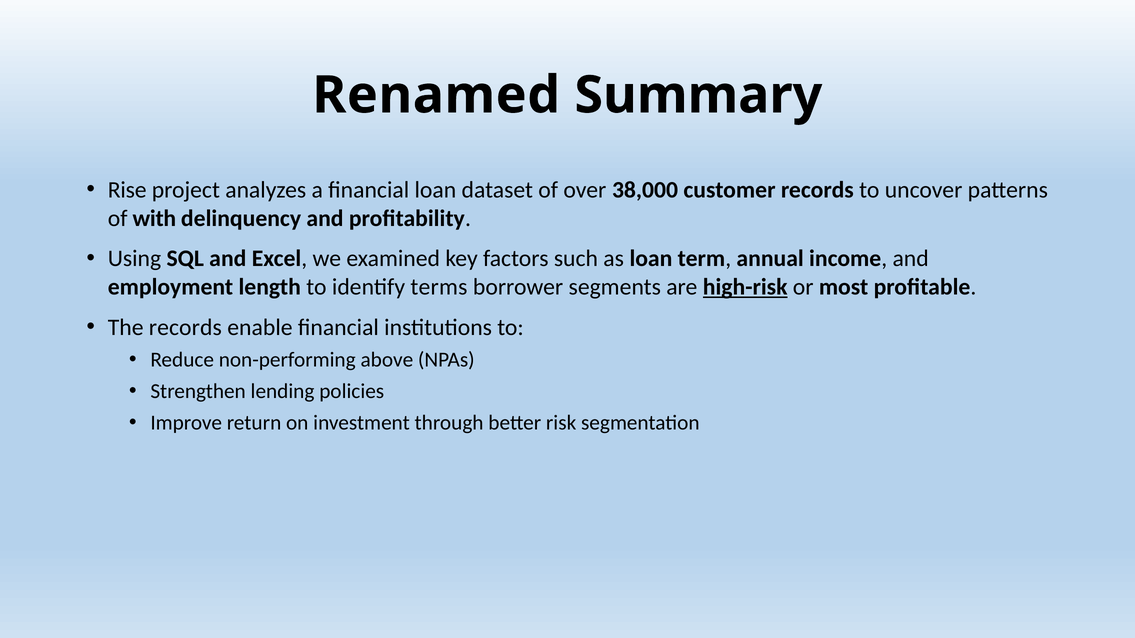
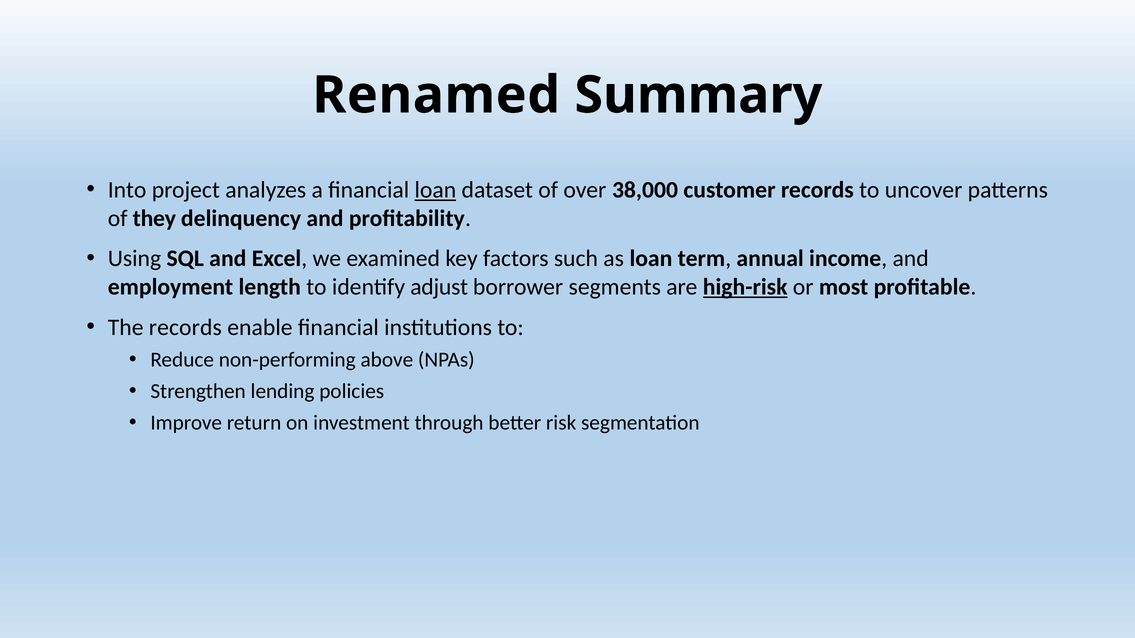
Rise: Rise -> Into
loan at (435, 190) underline: none -> present
with: with -> they
terms: terms -> adjust
